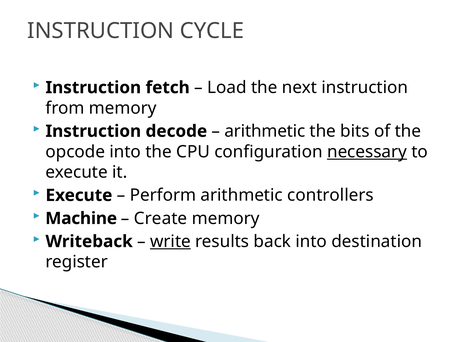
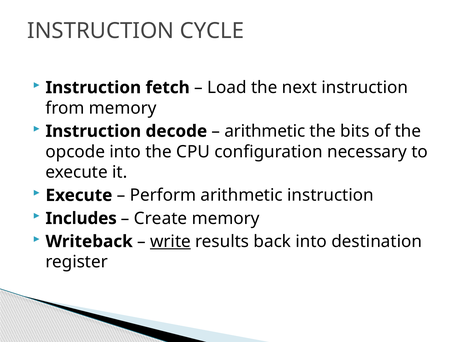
necessary underline: present -> none
arithmetic controllers: controllers -> instruction
Machine: Machine -> Includes
